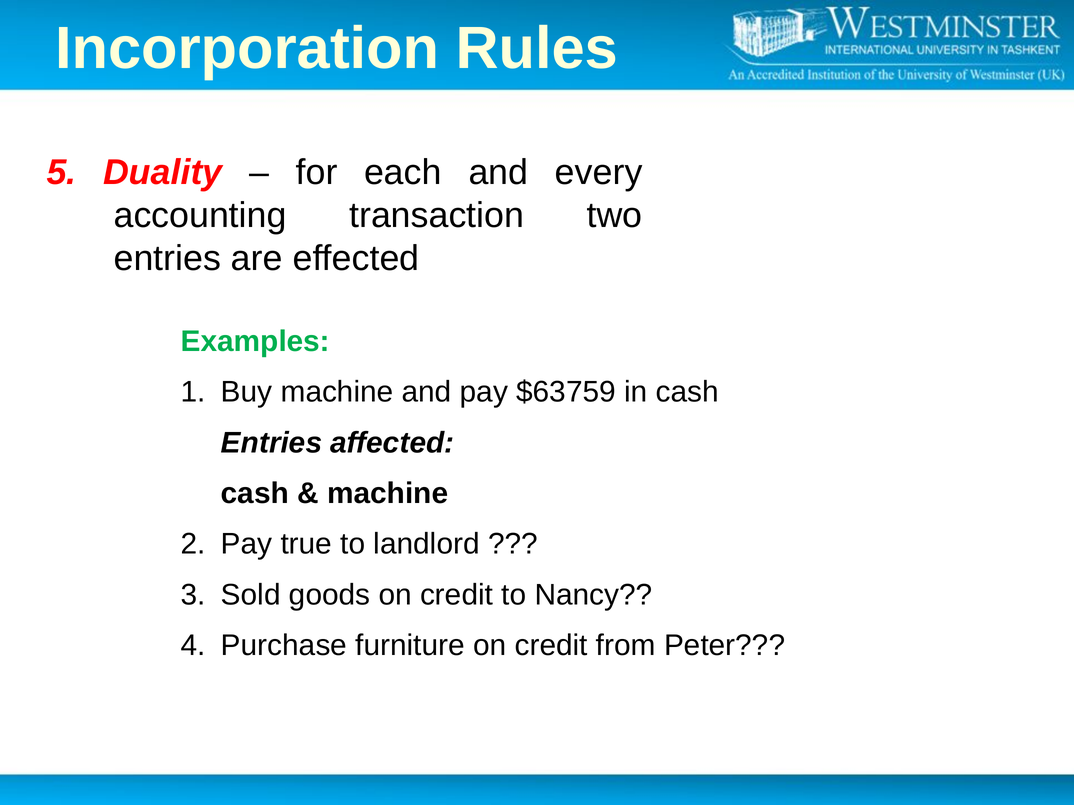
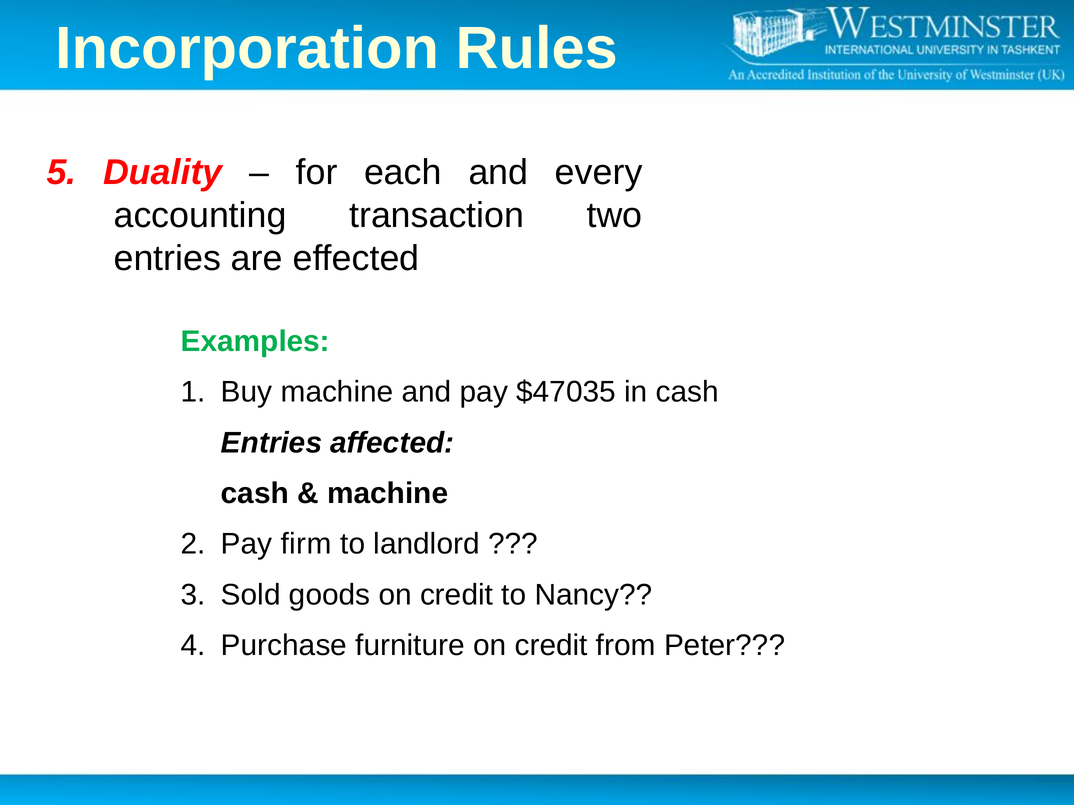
$63759: $63759 -> $47035
true: true -> firm
